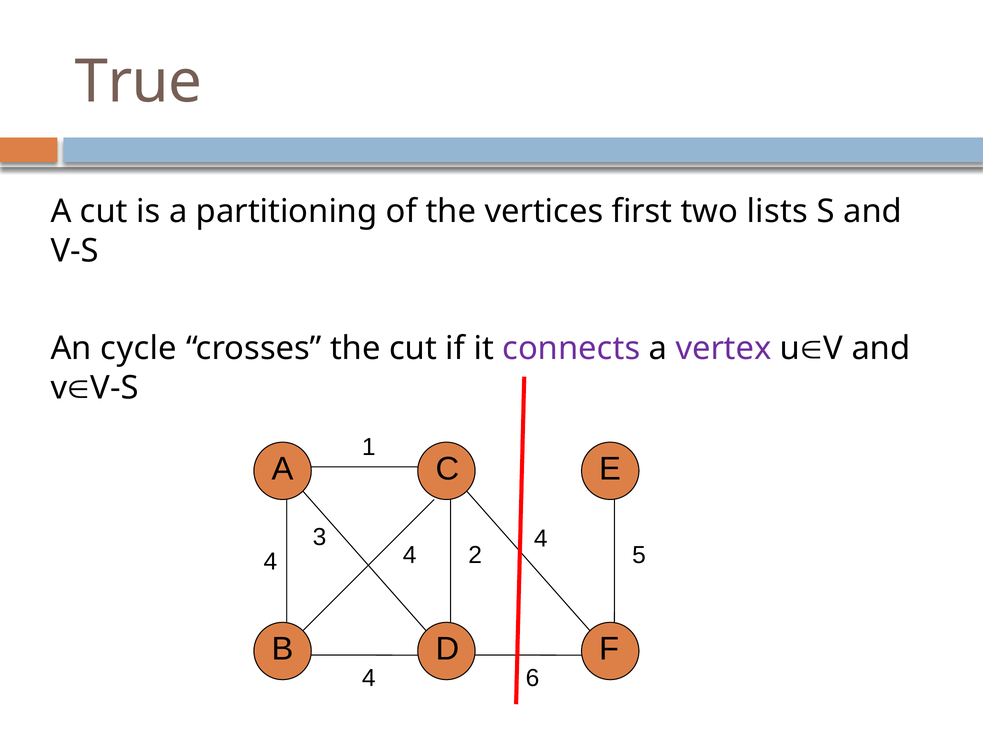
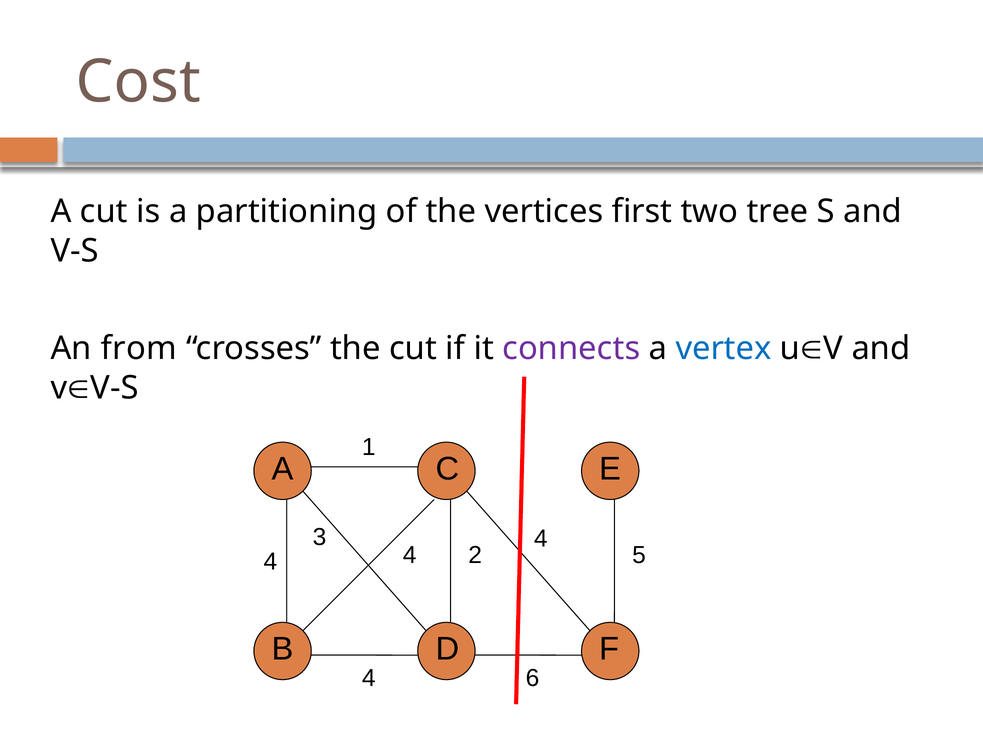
True: True -> Cost
lists: lists -> tree
cycle: cycle -> from
vertex colour: purple -> blue
